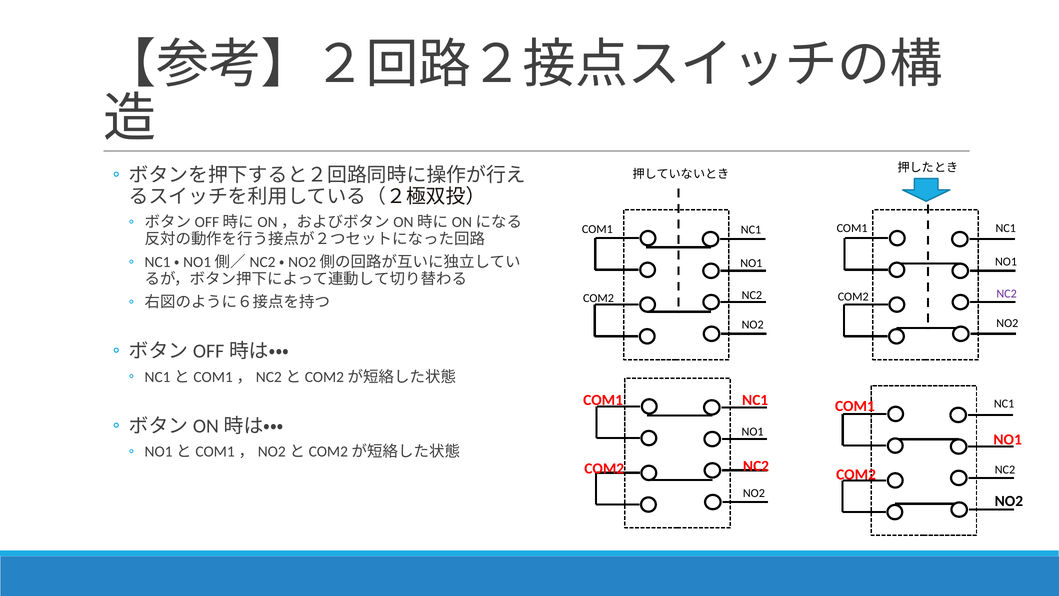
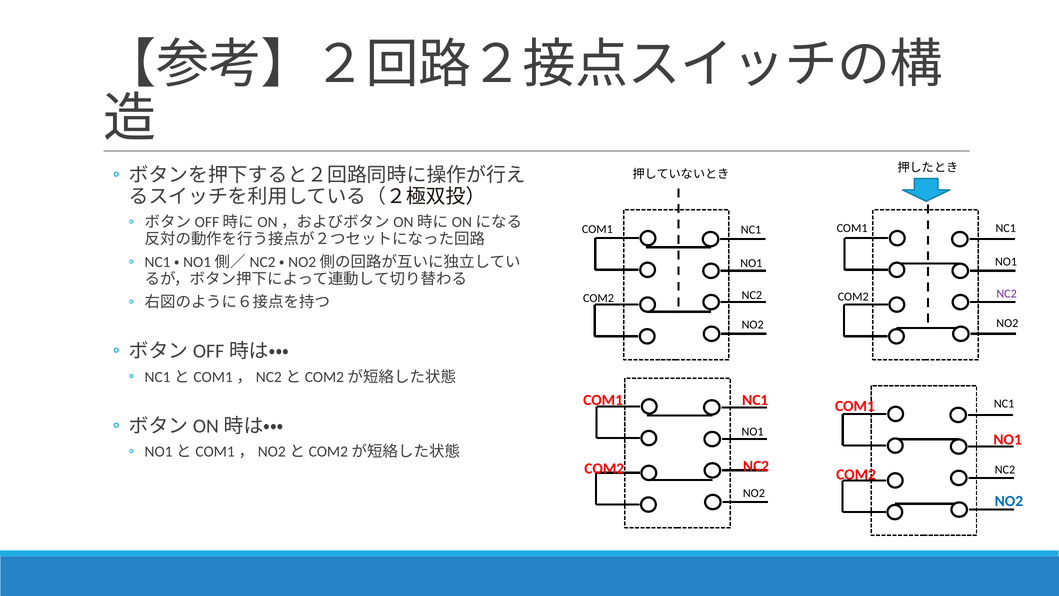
NO2 at (1009, 501) colour: black -> blue
